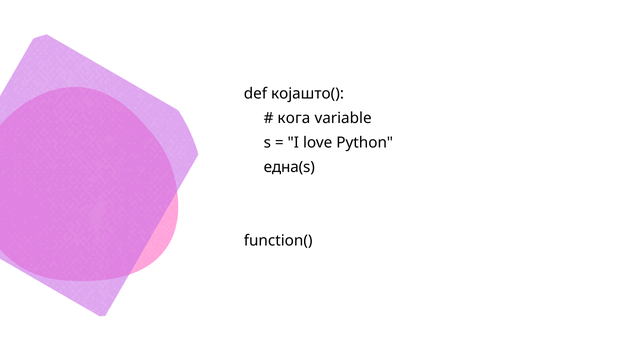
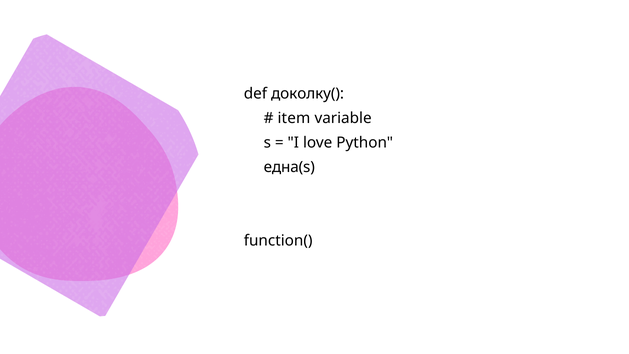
којашто(: којашто( -> доколку(
кога: кога -> item
